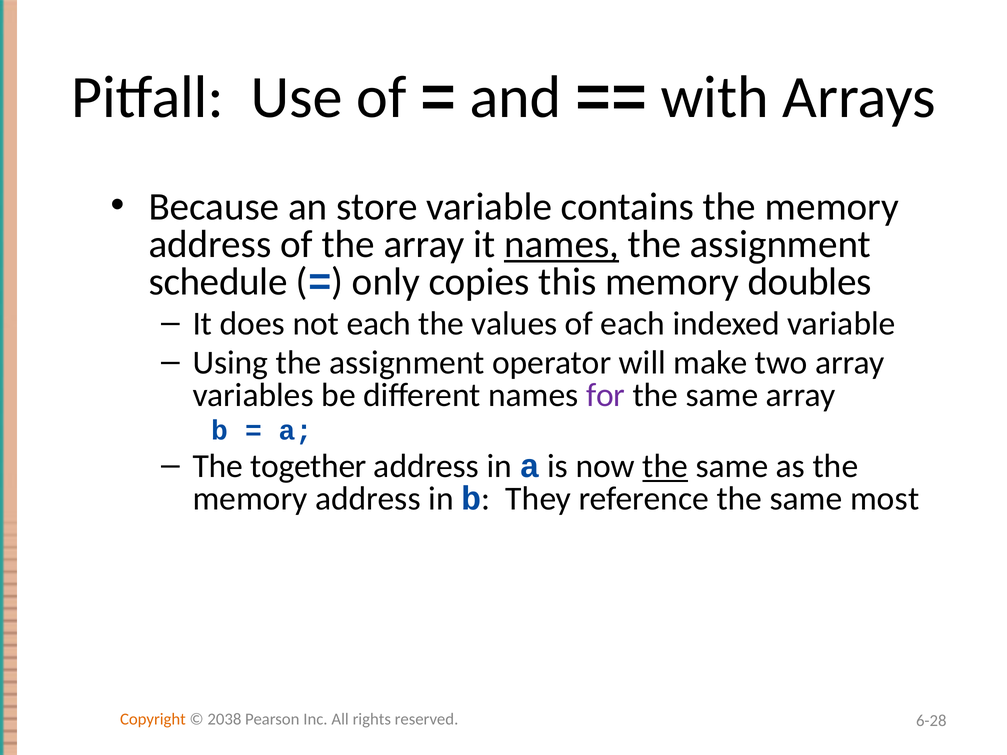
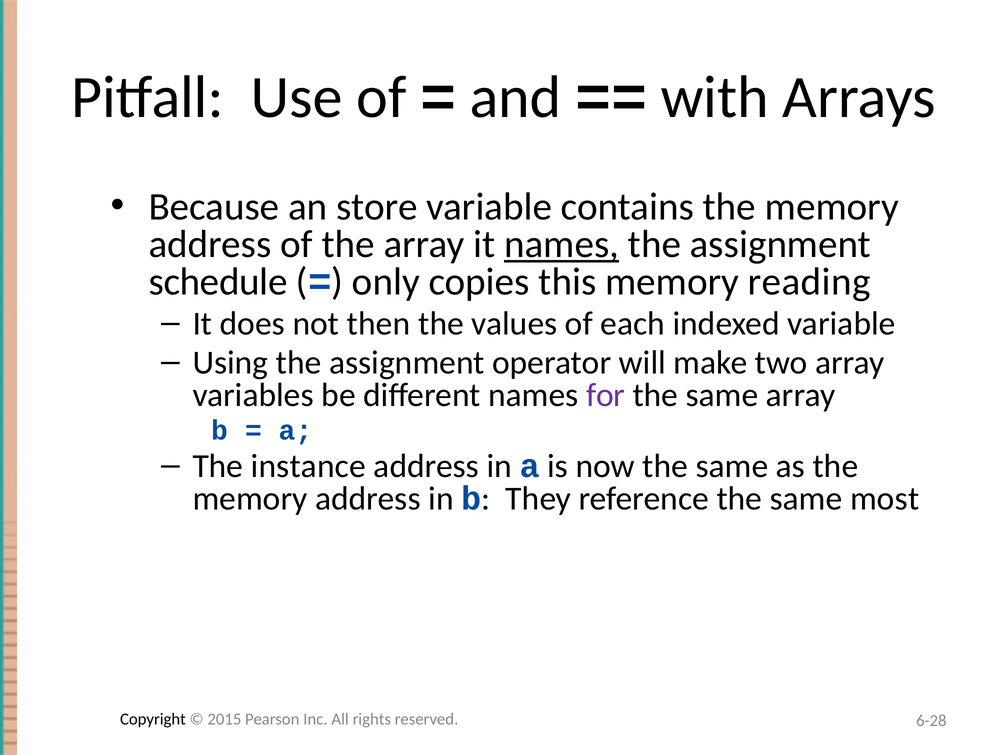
doubles: doubles -> reading
not each: each -> then
together: together -> instance
the at (665, 466) underline: present -> none
Copyright colour: orange -> black
2038: 2038 -> 2015
